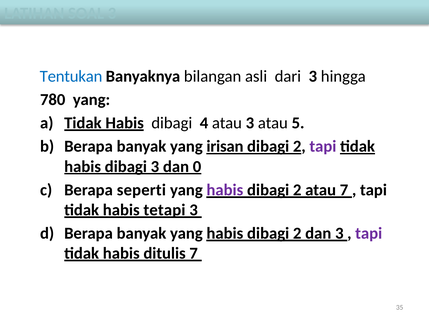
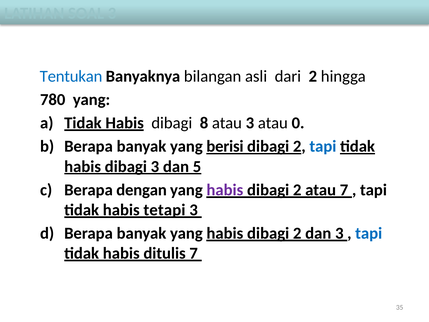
dari 3: 3 -> 2
4: 4 -> 8
5: 5 -> 0
irisan: irisan -> berisi
tapi at (323, 146) colour: purple -> blue
0: 0 -> 5
seperti: seperti -> dengan
tapi at (369, 233) colour: purple -> blue
